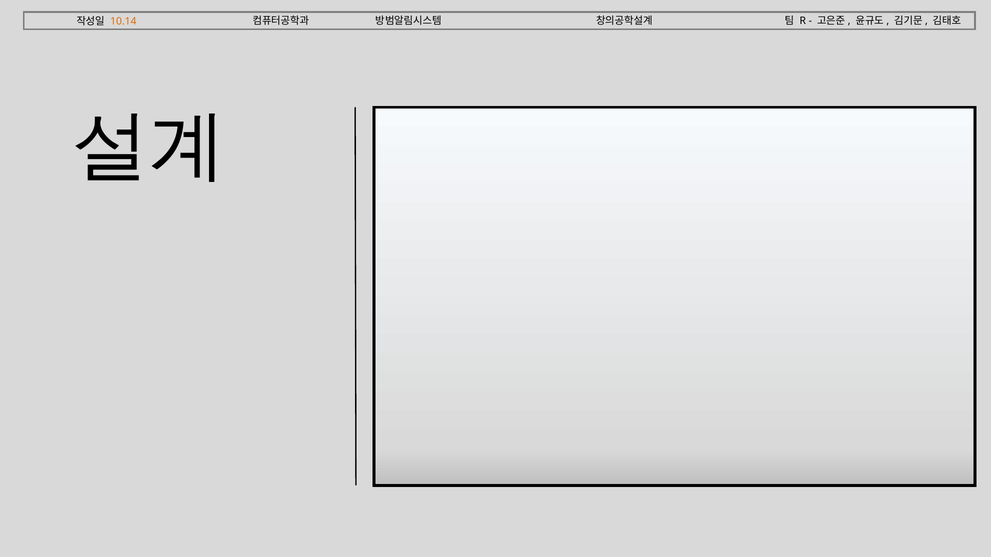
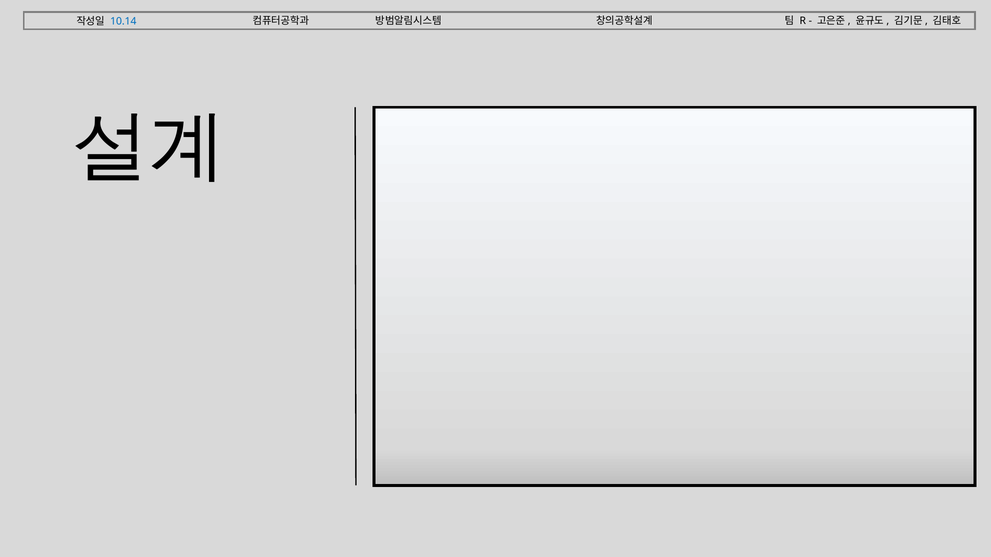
10.14 colour: orange -> blue
